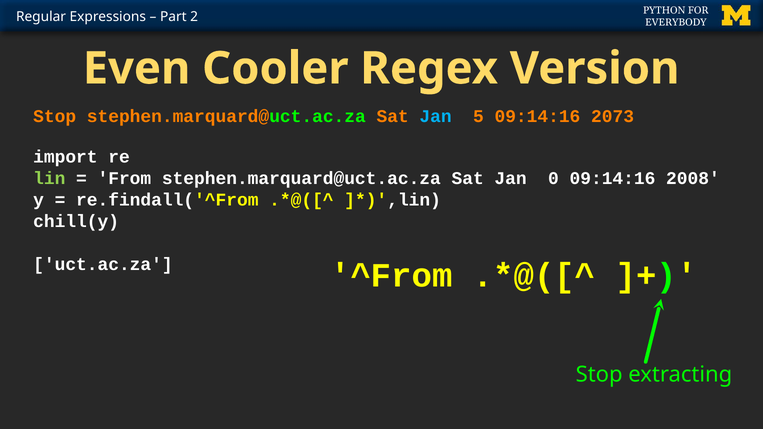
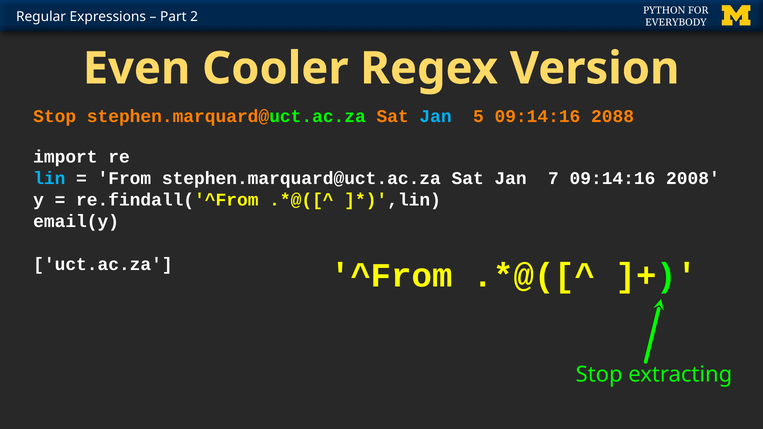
2073: 2073 -> 2088
lin colour: light green -> light blue
0: 0 -> 7
chill(y: chill(y -> email(y
